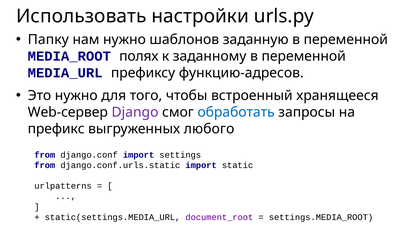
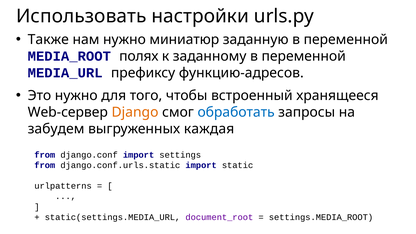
Папку: Папку -> Также
шаблонов: шаблонов -> миниатюр
Django colour: purple -> orange
префикс: префикс -> забудем
любого: любого -> каждая
